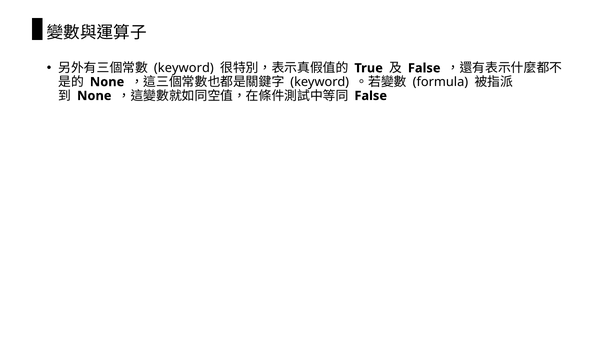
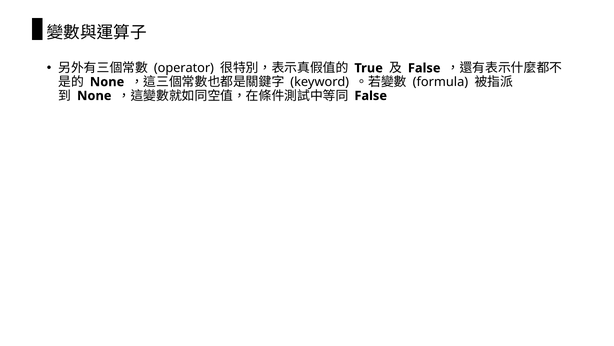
keyword at (184, 68): keyword -> operator
